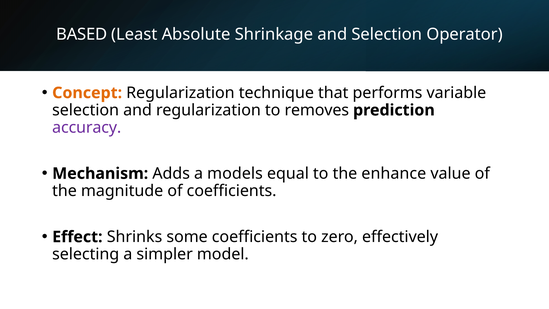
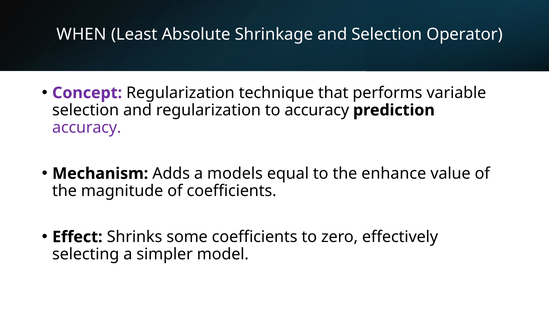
BASED: BASED -> WHEN
Concept colour: orange -> purple
to removes: removes -> accuracy
